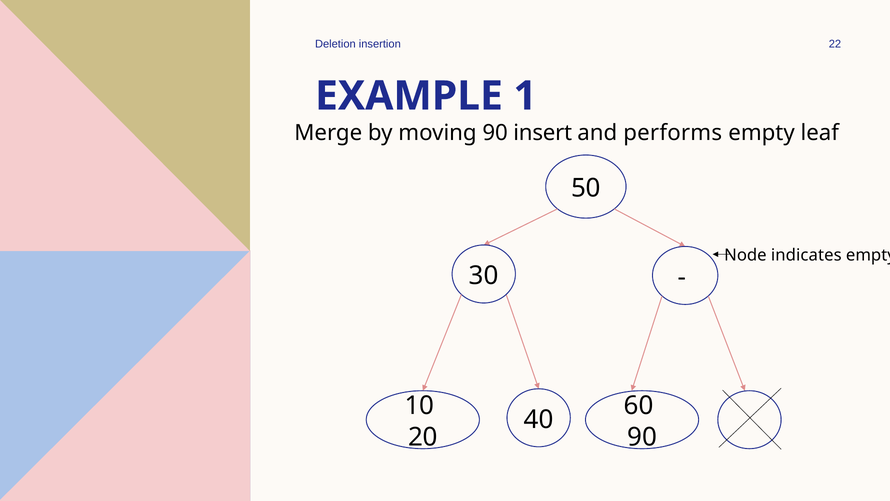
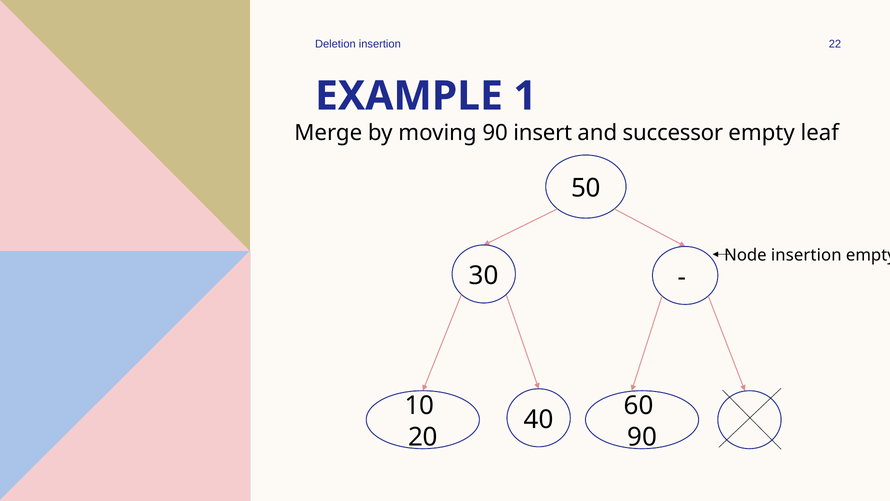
performs: performs -> successor
Node indicates: indicates -> insertion
